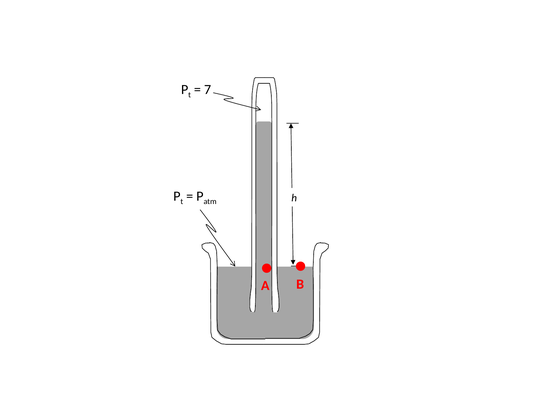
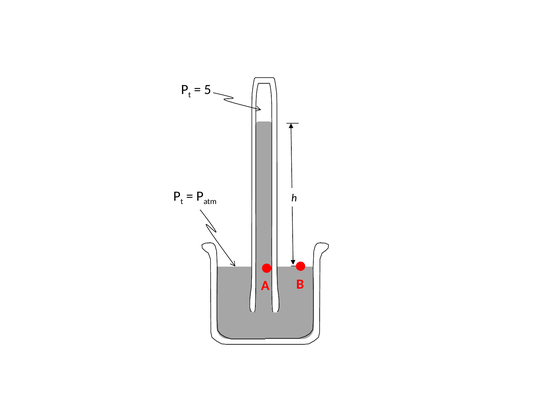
7: 7 -> 5
